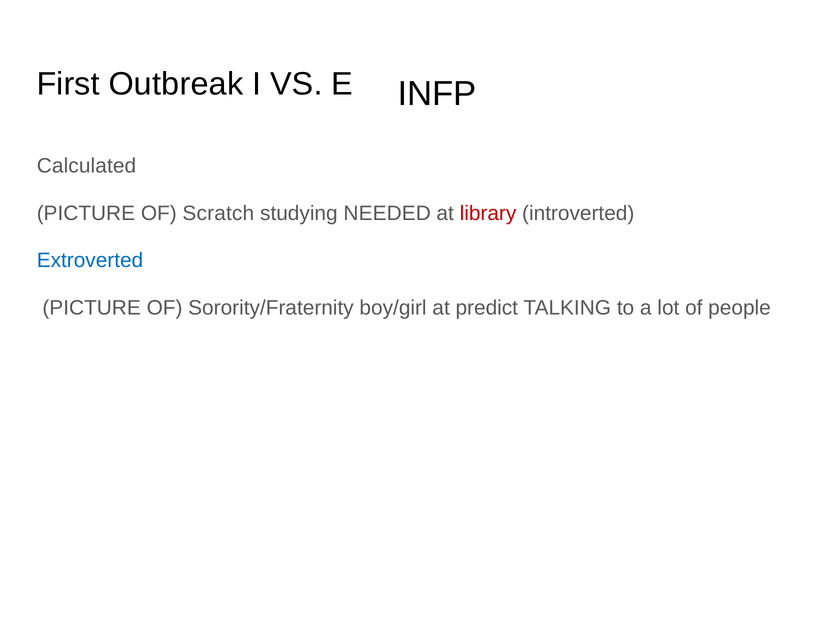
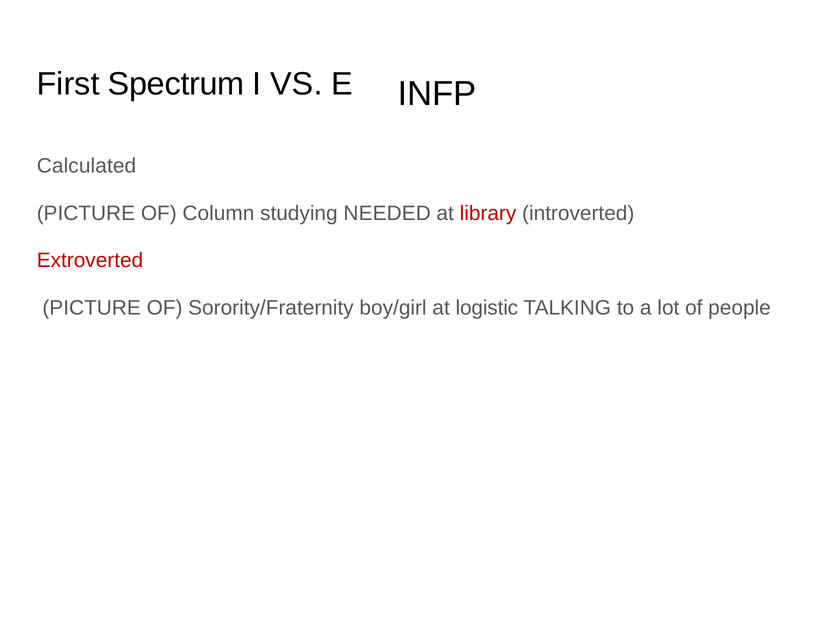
Outbreak: Outbreak -> Spectrum
Scratch: Scratch -> Column
Extroverted colour: blue -> red
predict: predict -> logistic
